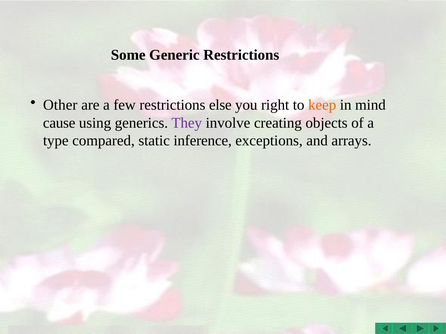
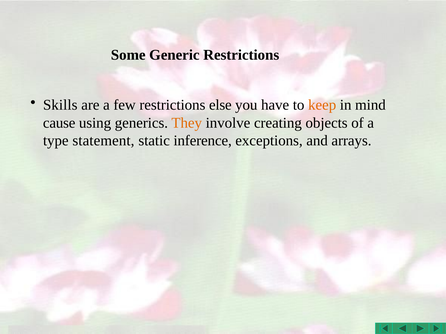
Other: Other -> Skills
right: right -> have
They colour: purple -> orange
compared: compared -> statement
